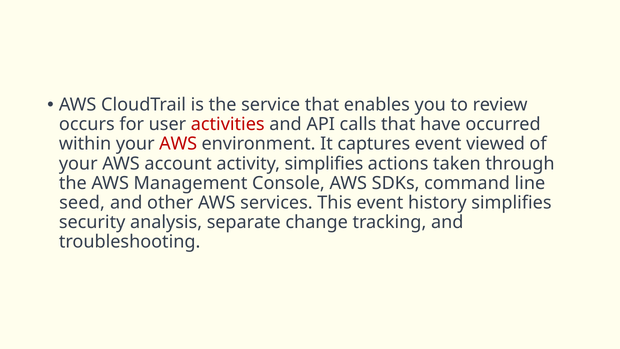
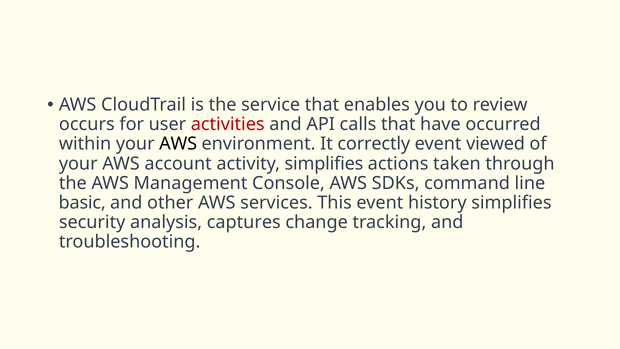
AWS at (178, 144) colour: red -> black
captures: captures -> correctly
seed: seed -> basic
separate: separate -> captures
